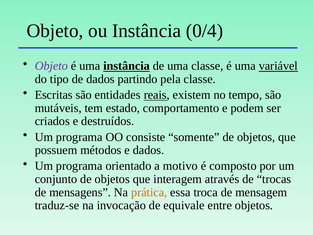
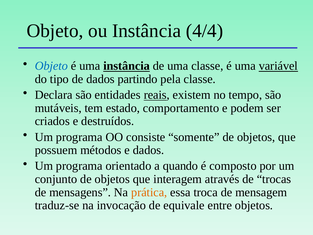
0/4: 0/4 -> 4/4
Objeto at (51, 66) colour: purple -> blue
Escritas: Escritas -> Declara
motivo: motivo -> quando
